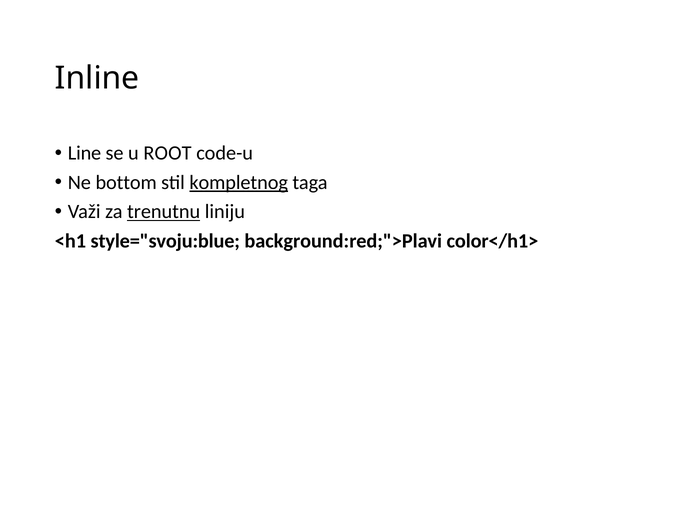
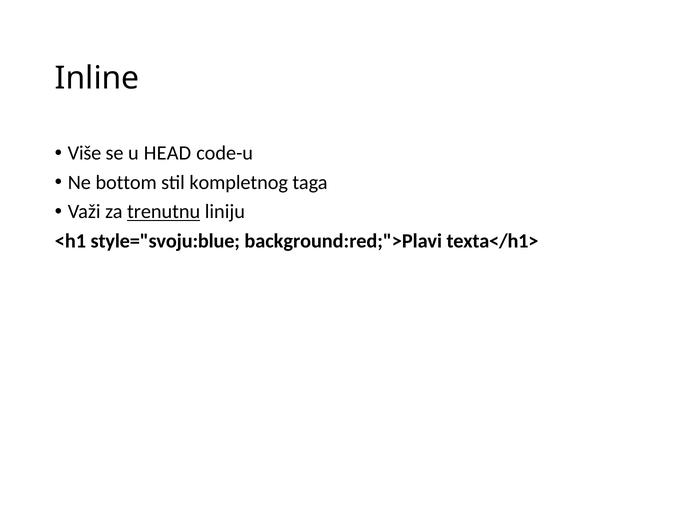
Line: Line -> Više
ROOT: ROOT -> HEAD
kompletnog underline: present -> none
color</h1>: color</h1> -> texta</h1>
